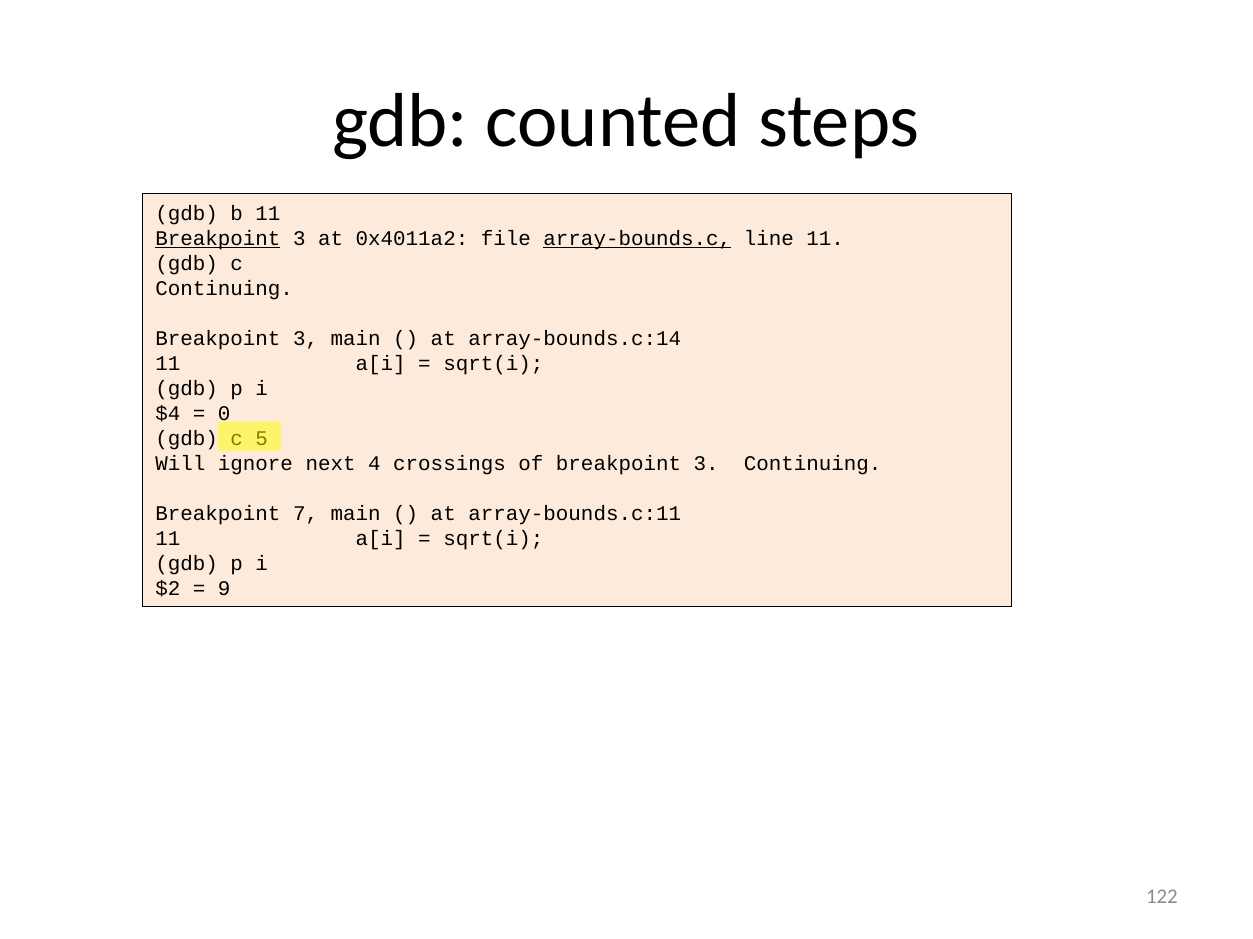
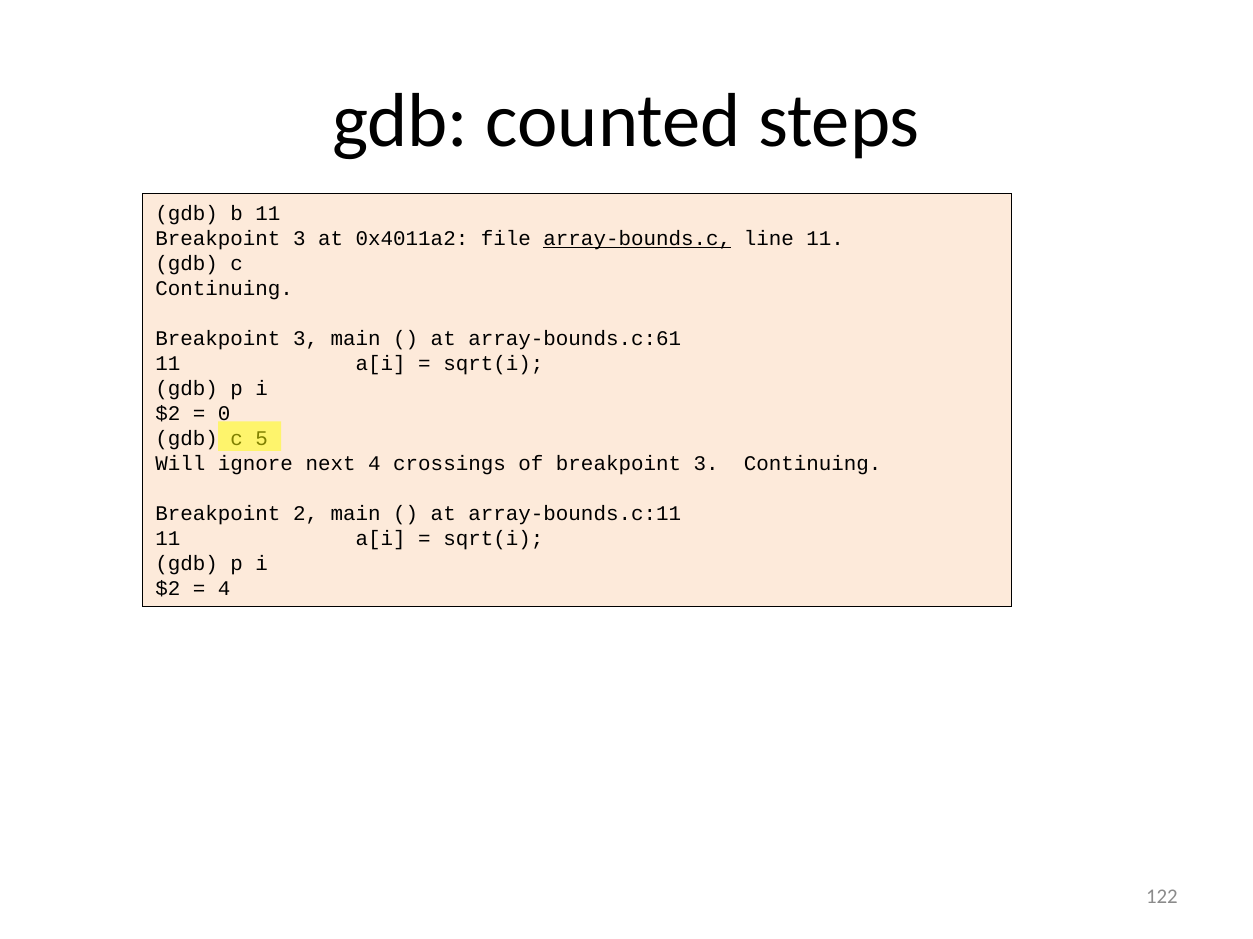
Breakpoint at (218, 239) underline: present -> none
array-bounds.c:14: array-bounds.c:14 -> array-bounds.c:61
$4 at (168, 414): $4 -> $2
7: 7 -> 2
9 at (224, 590): 9 -> 4
